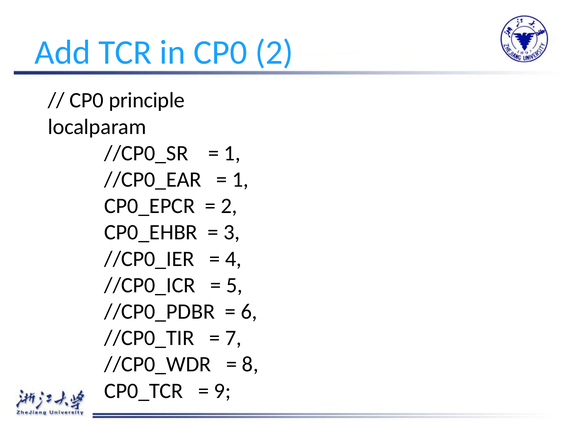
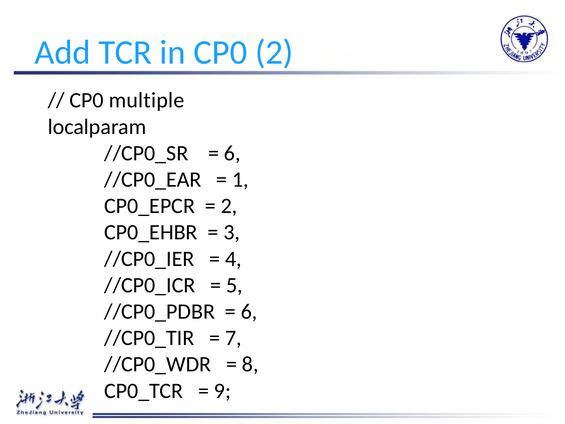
principle: principle -> multiple
1 at (232, 153): 1 -> 6
